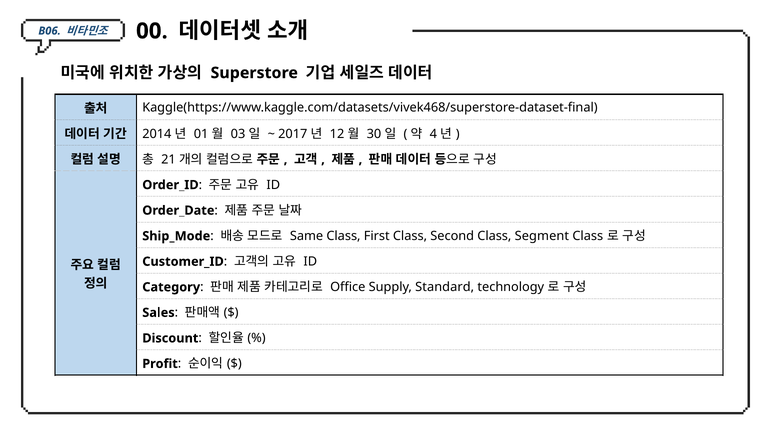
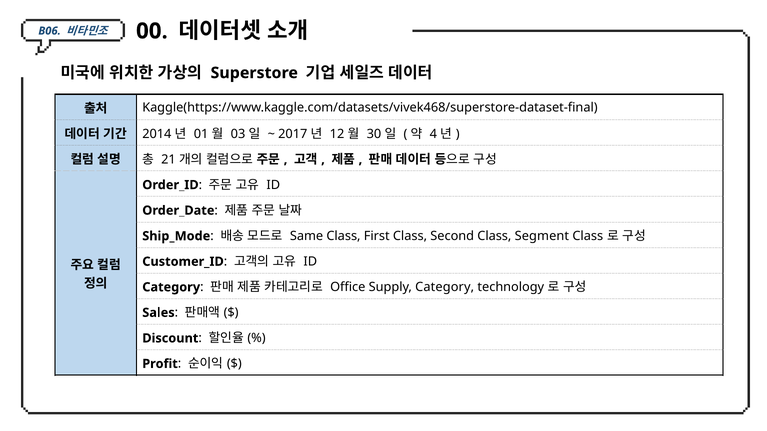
Supply Standard: Standard -> Category
